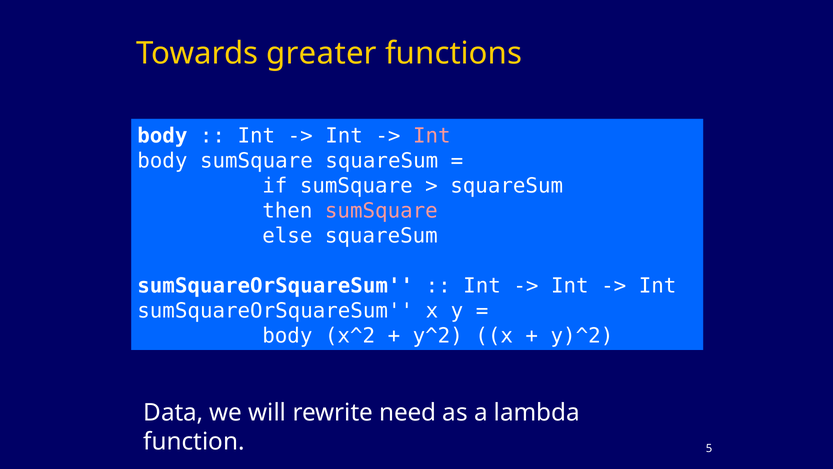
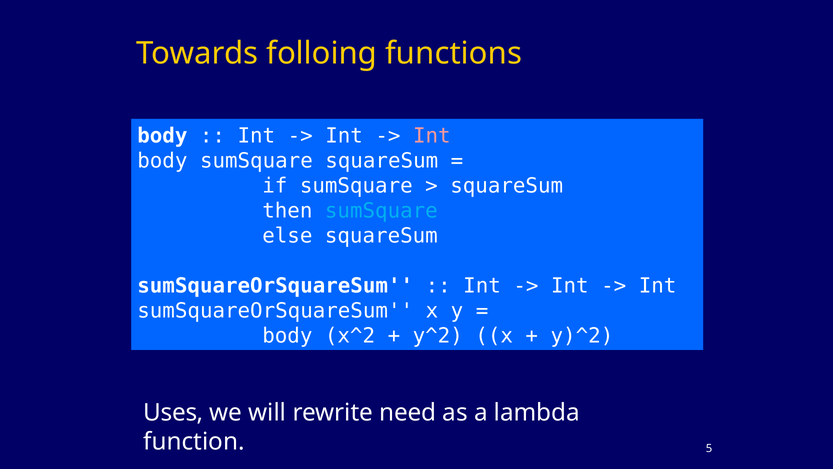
greater: greater -> folloing
sumSquare at (381, 211) colour: pink -> light blue
Data: Data -> Uses
